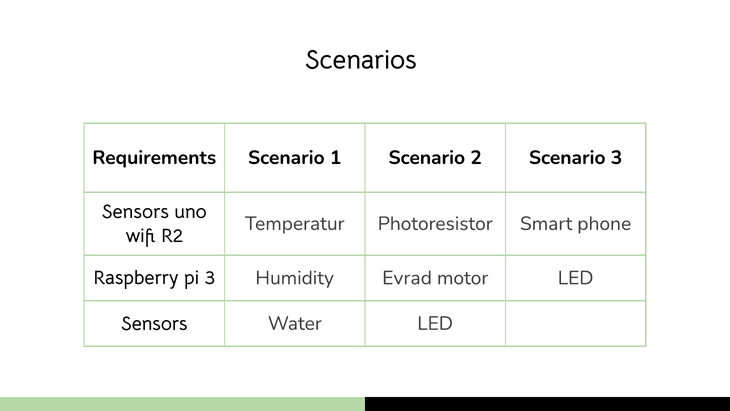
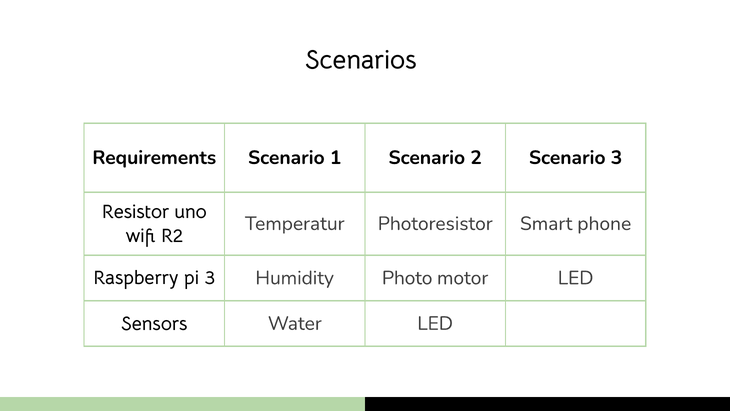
Sensors at (135, 211): Sensors -> Resistor
Evrad: Evrad -> Photo
